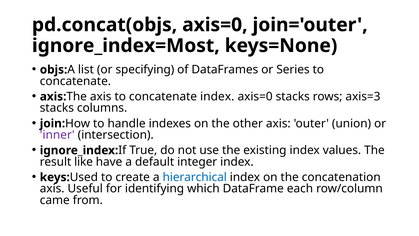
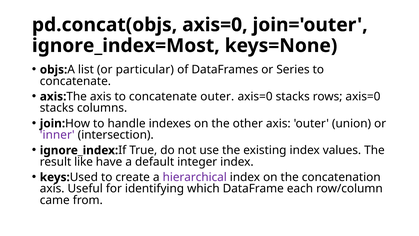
specifying: specifying -> particular
concatenate index: index -> outer
rows axis=3: axis=3 -> axis=0
hierarchical colour: blue -> purple
